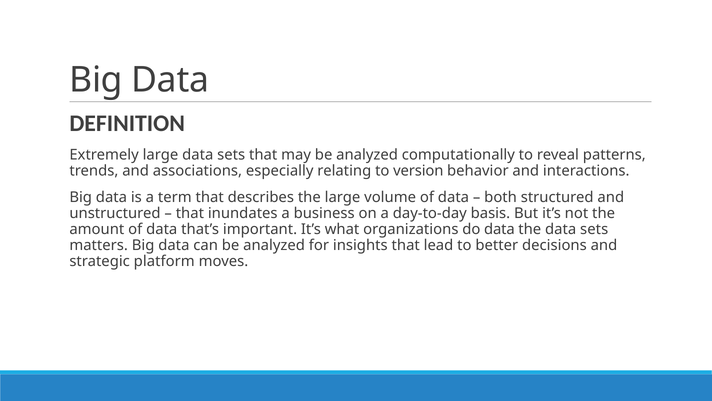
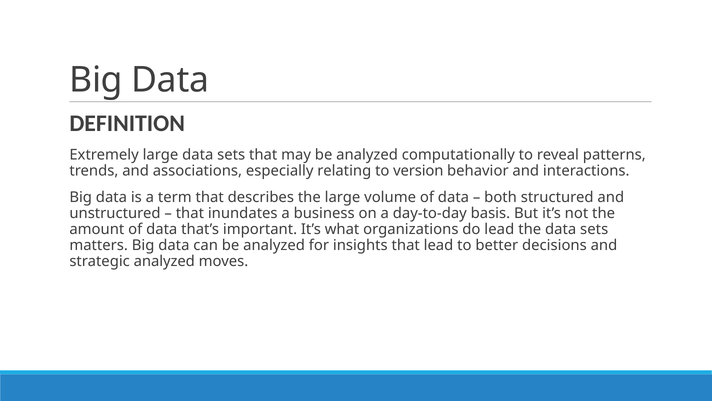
do data: data -> lead
strategic platform: platform -> analyzed
